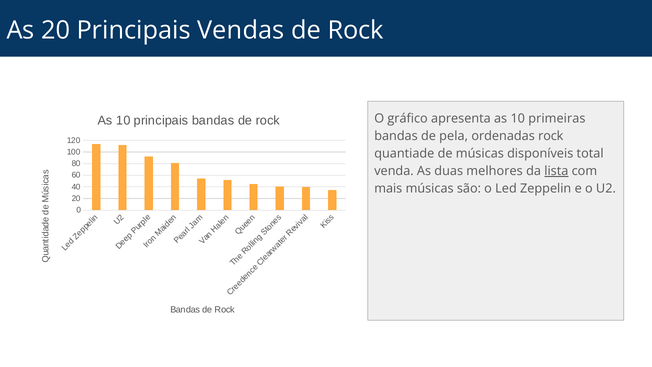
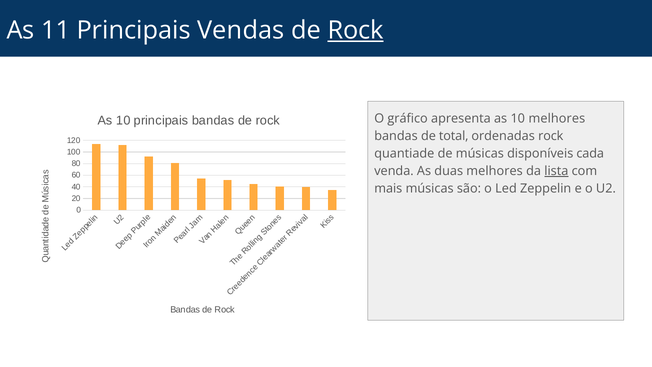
As 20: 20 -> 11
Rock at (356, 30) underline: none -> present
10 primeiras: primeiras -> melhores
pela: pela -> total
total: total -> cada
